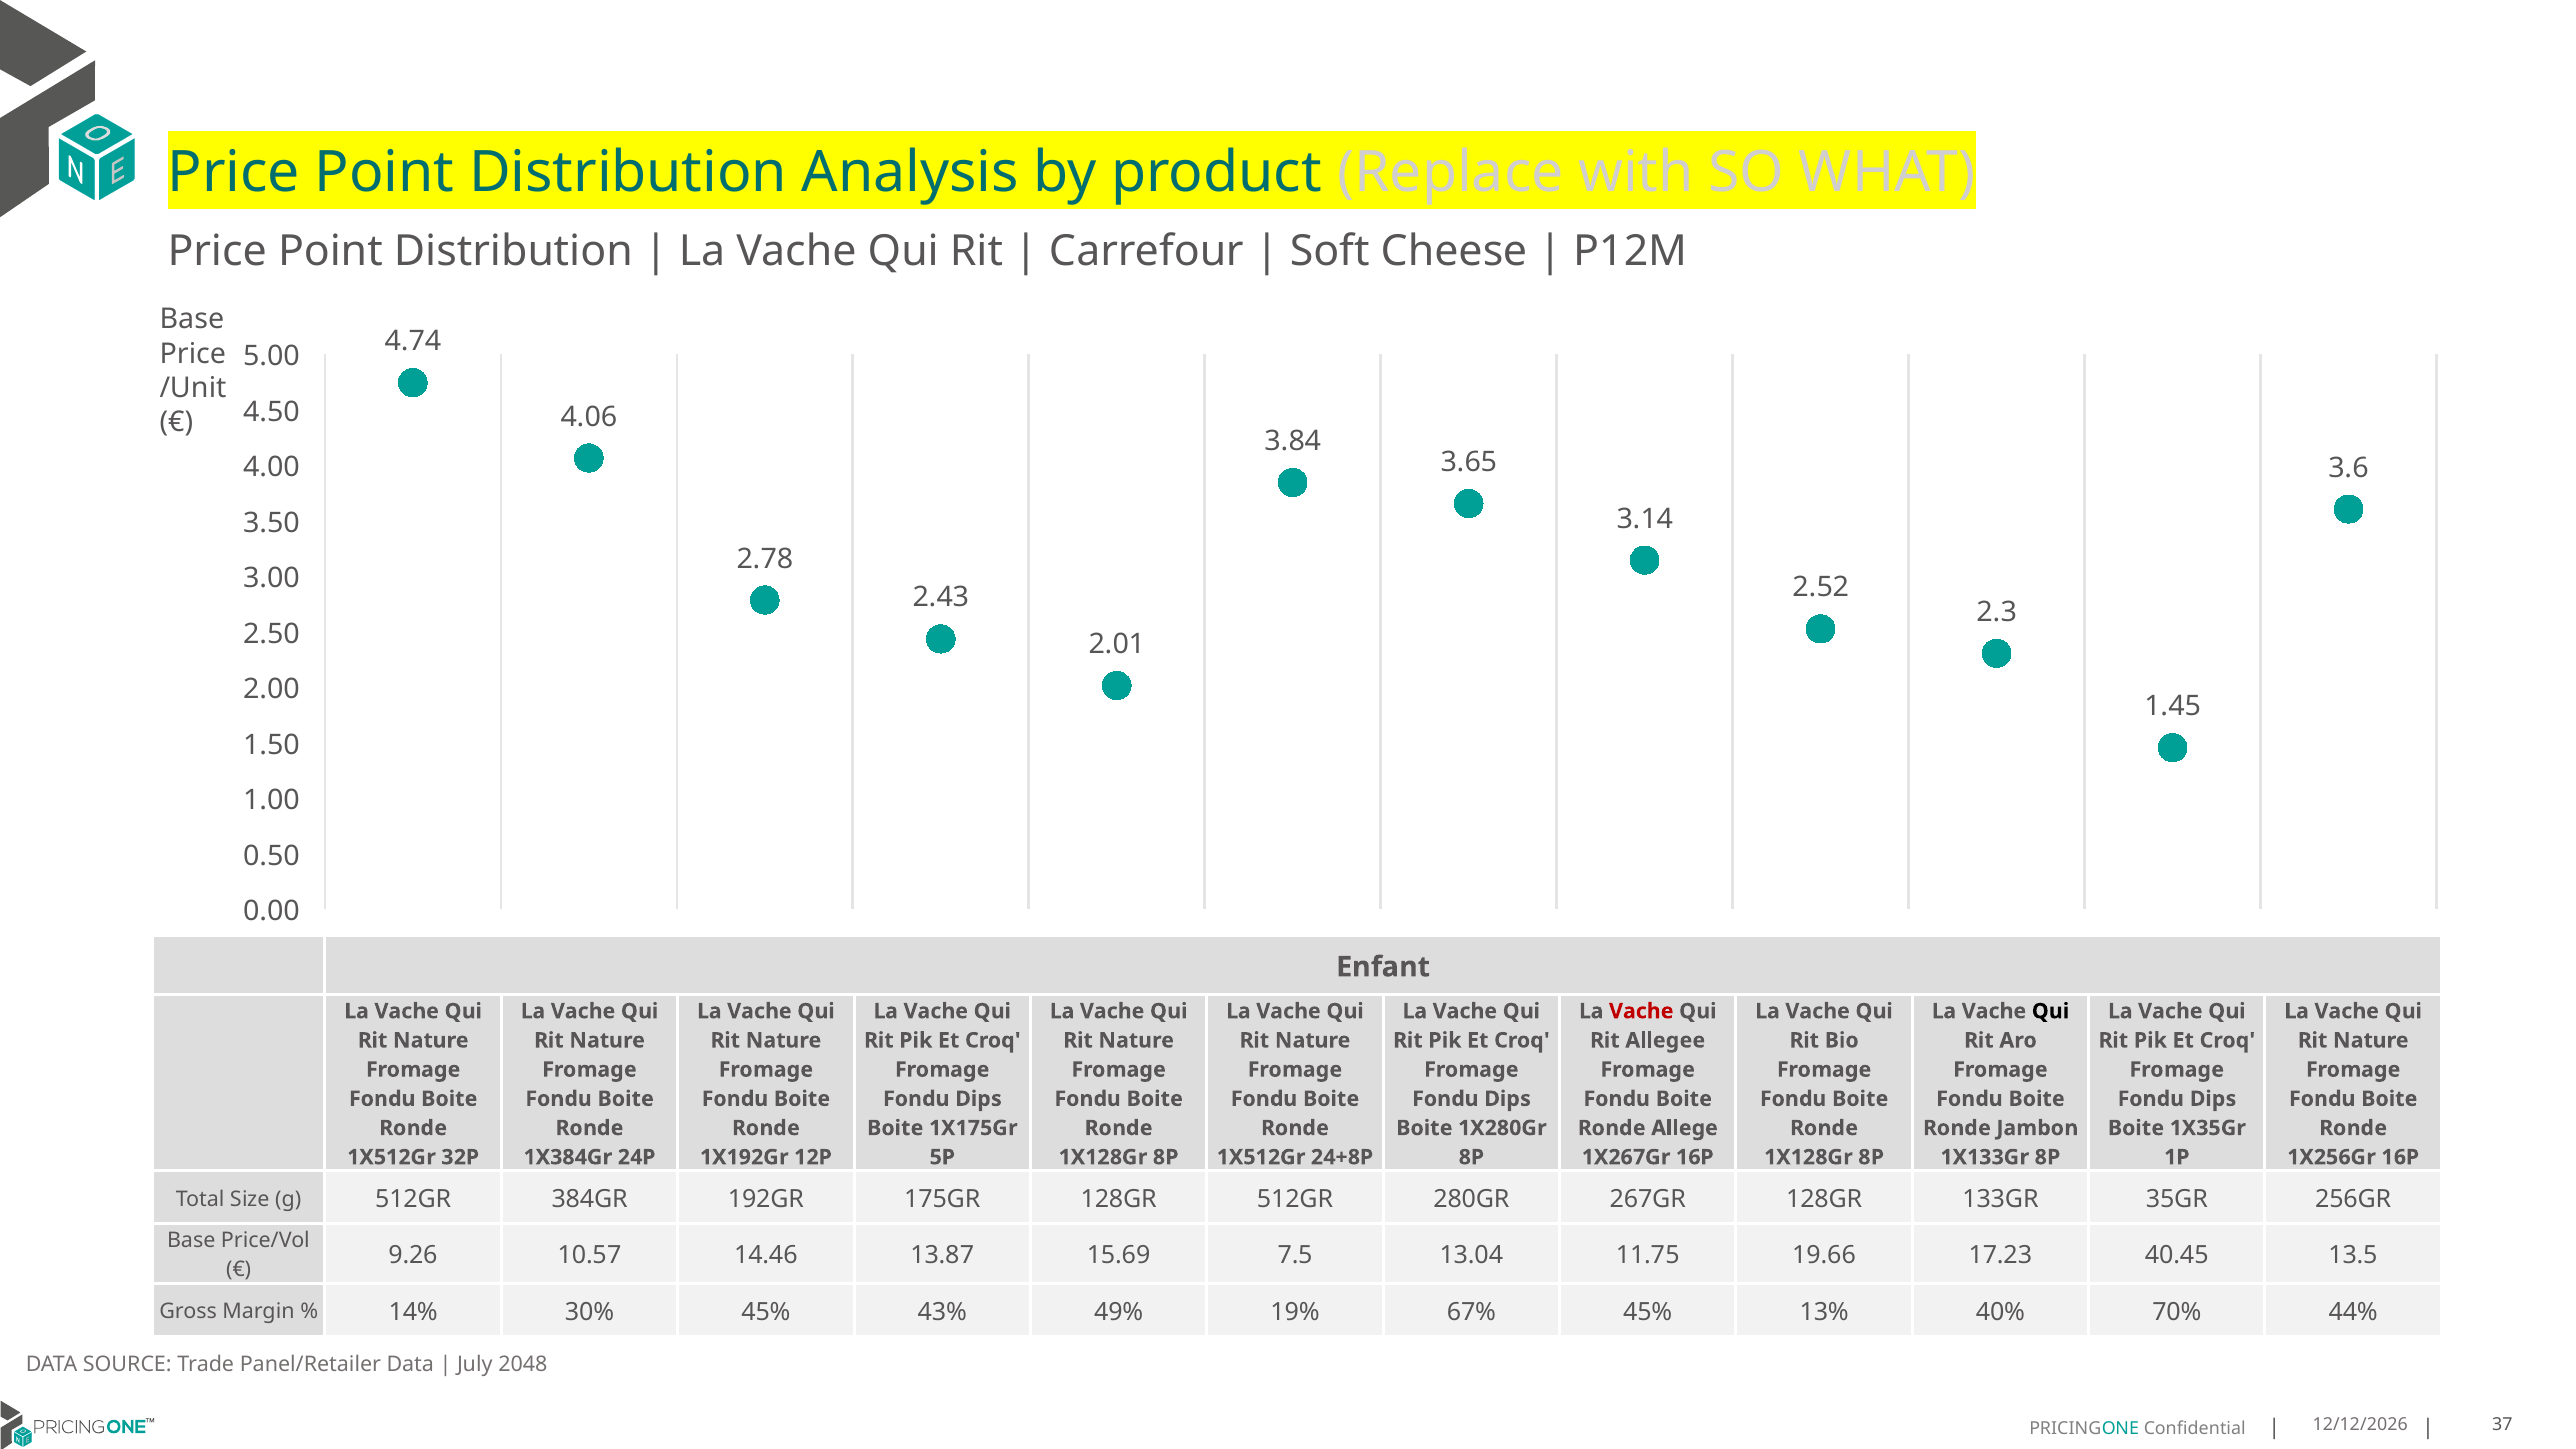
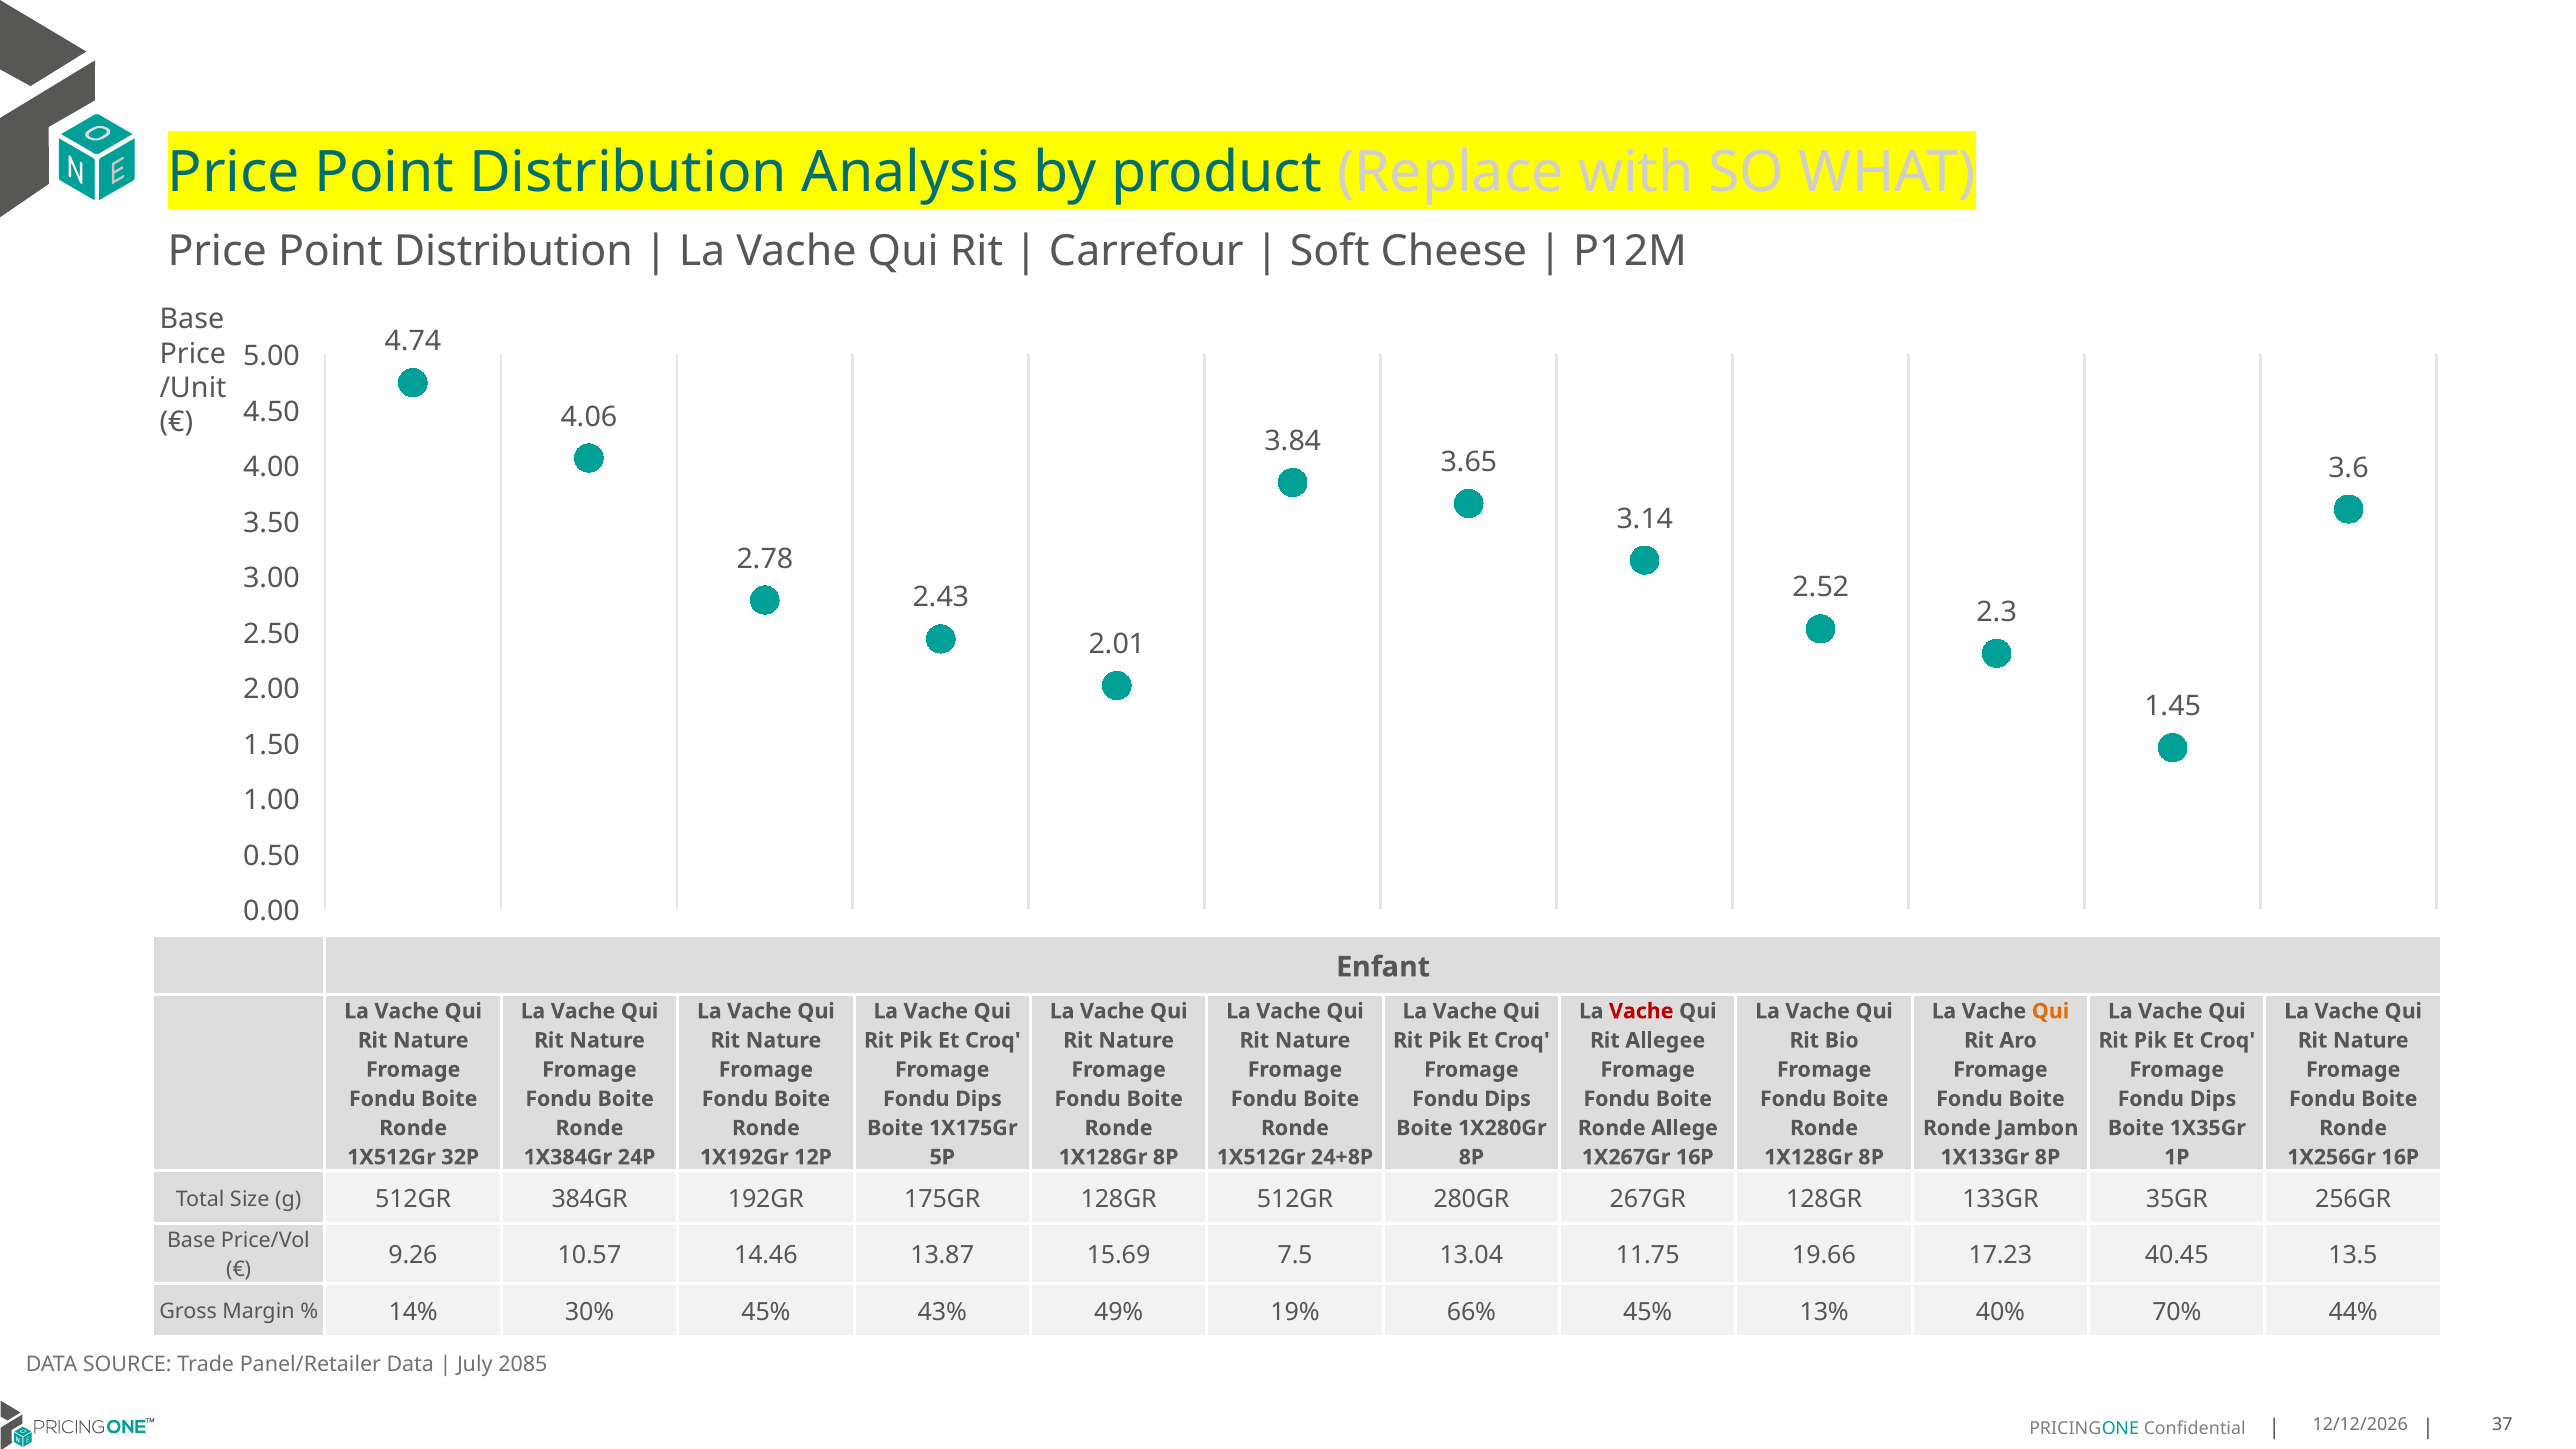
Qui at (2050, 1011) colour: black -> orange
67%: 67% -> 66%
2048: 2048 -> 2085
